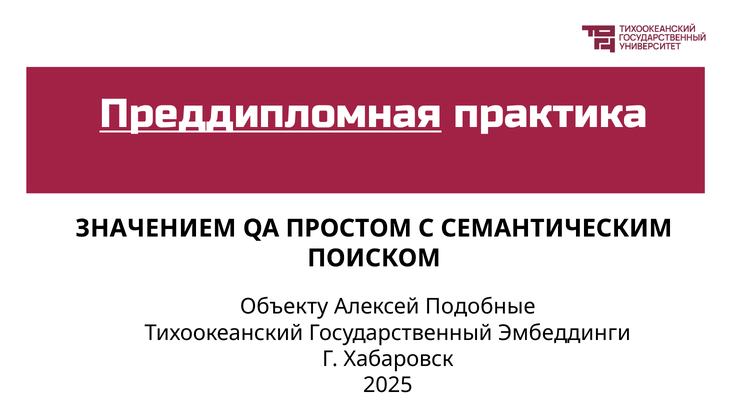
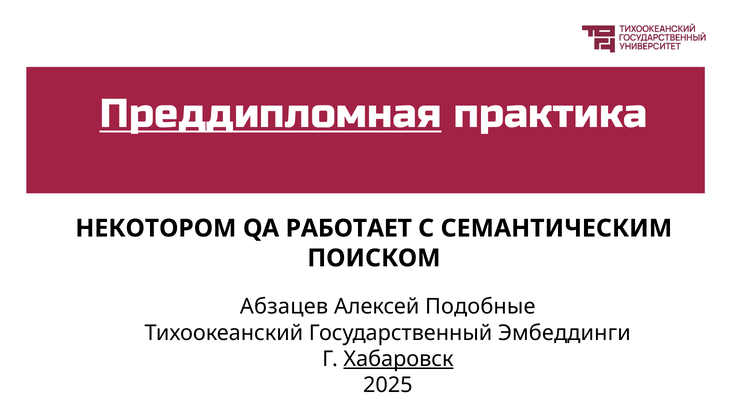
ЗНАЧЕНИЕМ: ЗНАЧЕНИЕМ -> НЕКОТОРОМ
ПРОСТОМ: ПРОСТОМ -> РАБОТАЕТ
Объекту: Объекту -> Абзацев
Хабаровск underline: none -> present
